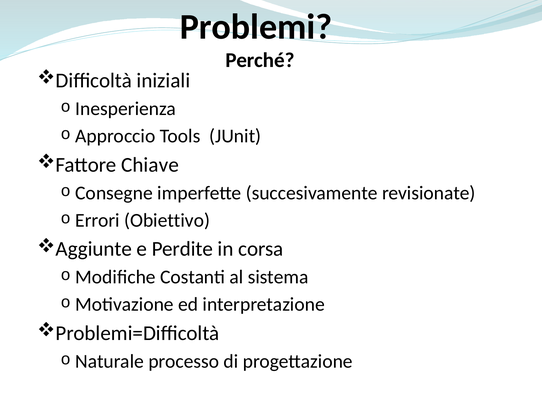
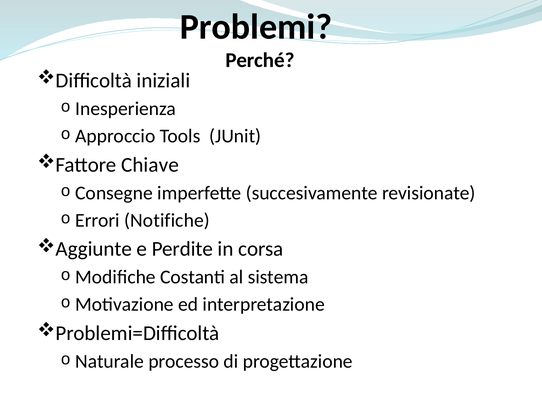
Obiettivo: Obiettivo -> Notifiche
